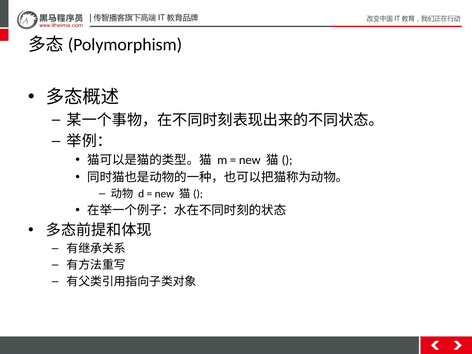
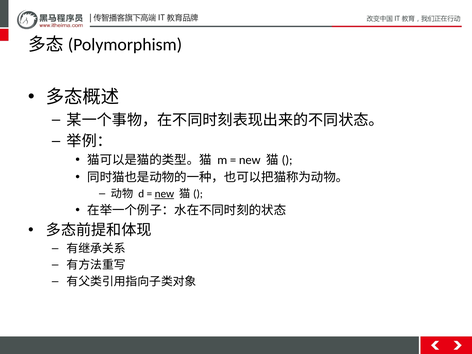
new at (164, 194) underline: none -> present
